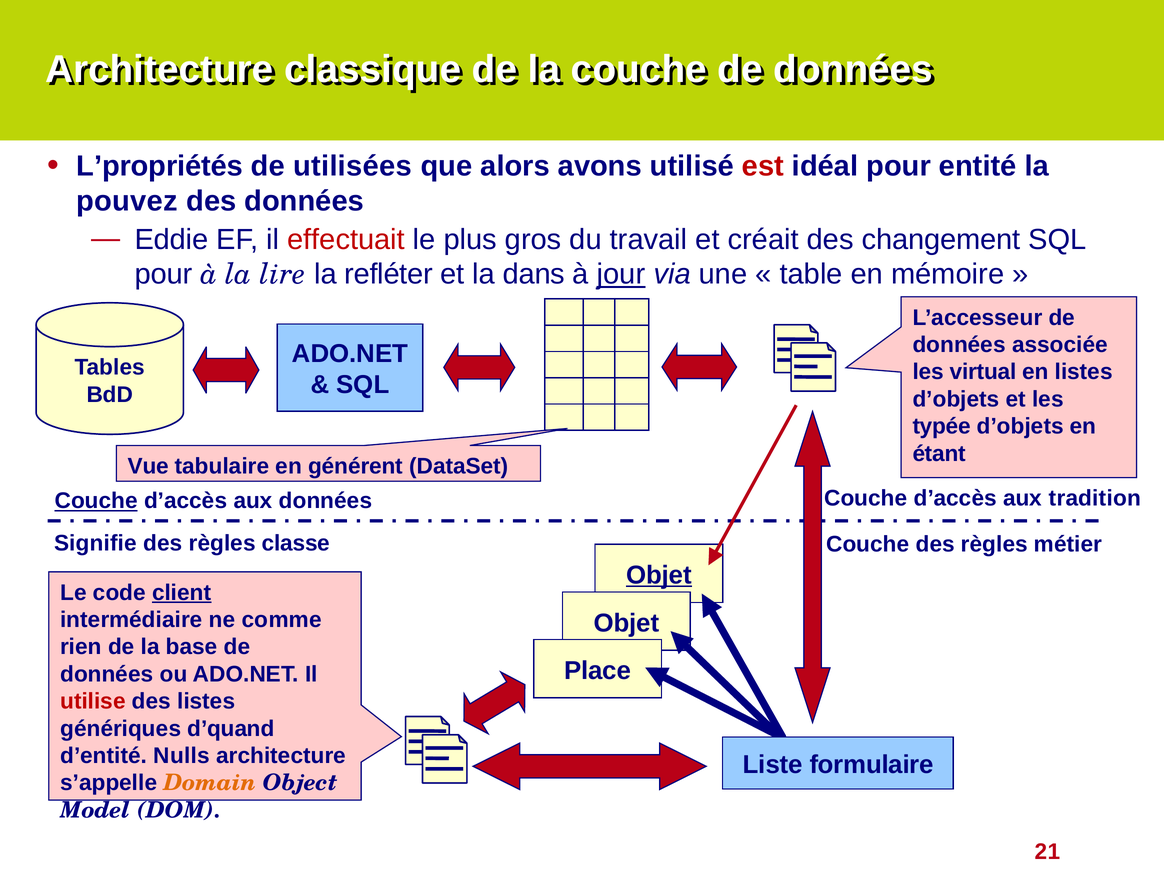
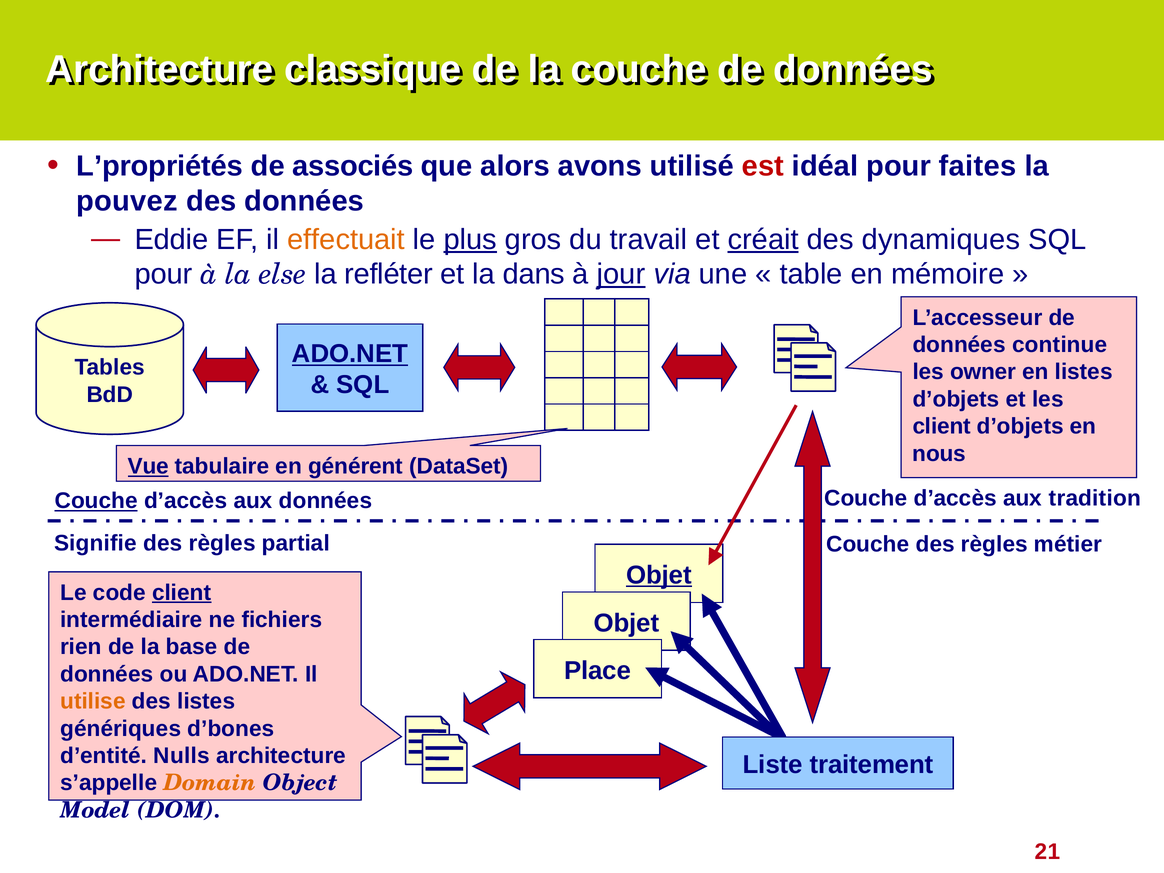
utilisées: utilisées -> associés
entité: entité -> faites
effectuait colour: red -> orange
plus underline: none -> present
créait underline: none -> present
changement: changement -> dynamiques
lire: lire -> else
associée: associée -> continue
ADO.NET at (350, 354) underline: none -> present
virtual: virtual -> owner
typée at (942, 426): typée -> client
étant: étant -> nous
Vue underline: none -> present
classe: classe -> partial
comme: comme -> fichiers
utilise colour: red -> orange
d’quand: d’quand -> d’bones
formulaire: formulaire -> traitement
